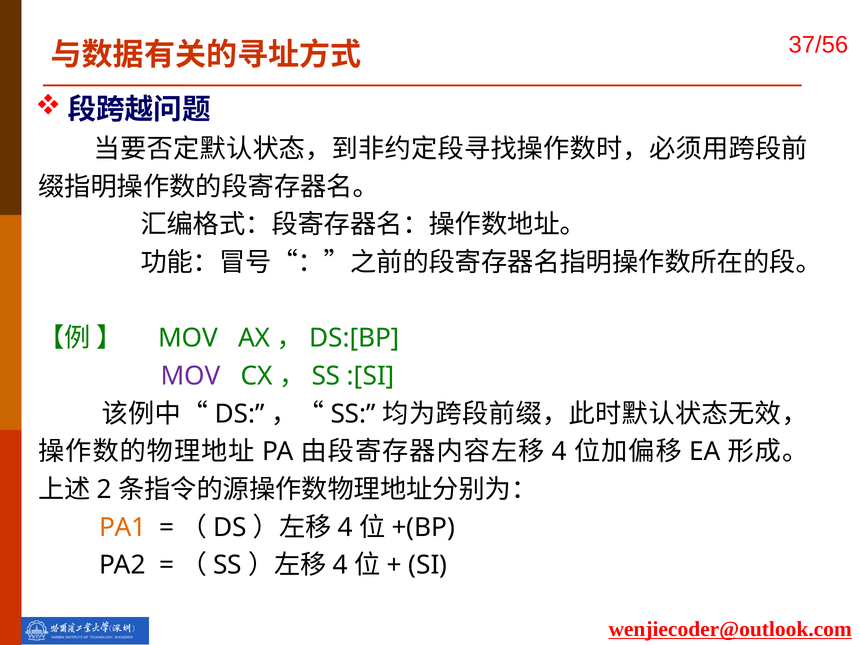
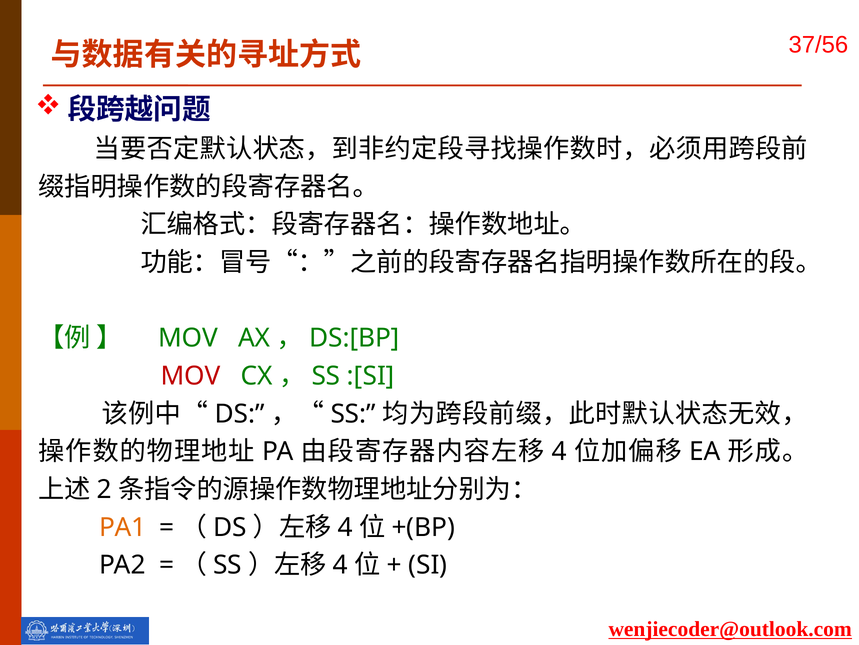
MOV at (191, 376) colour: purple -> red
